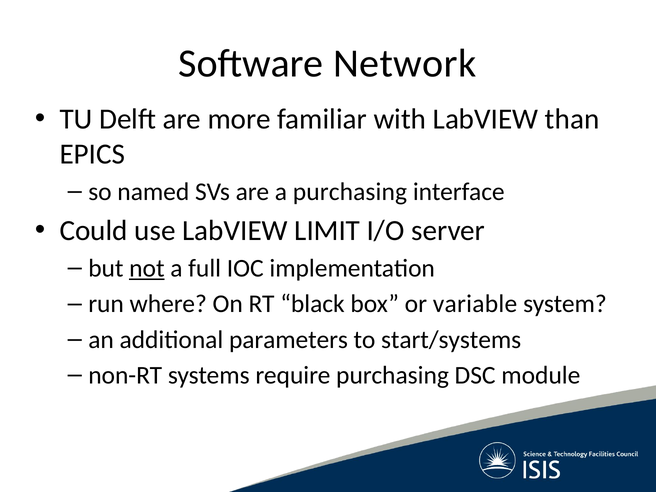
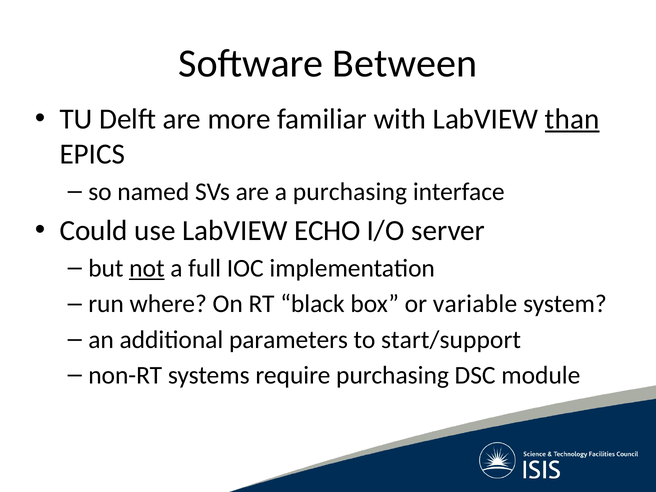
Network: Network -> Between
than underline: none -> present
LIMIT: LIMIT -> ECHO
start/systems: start/systems -> start/support
